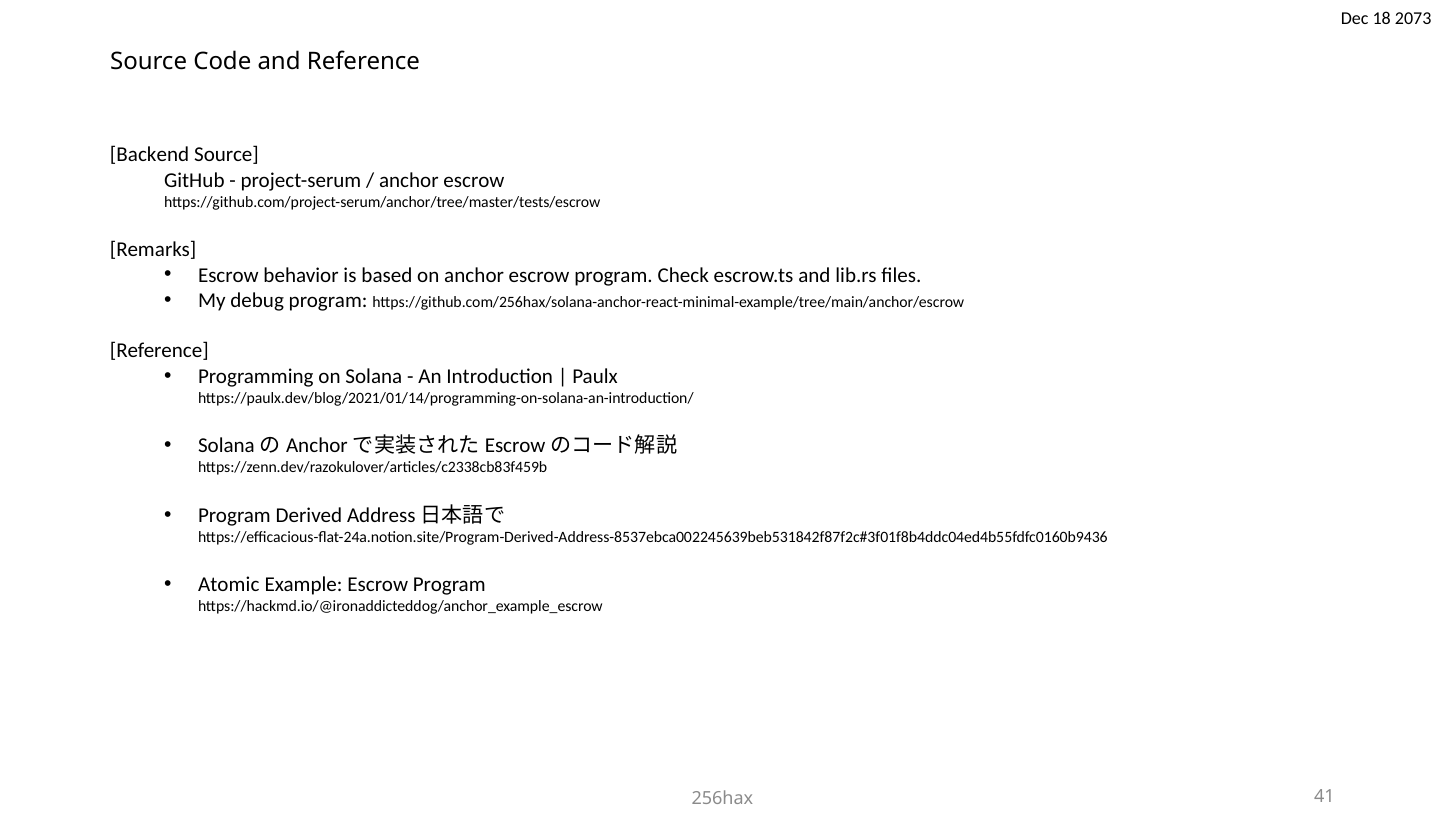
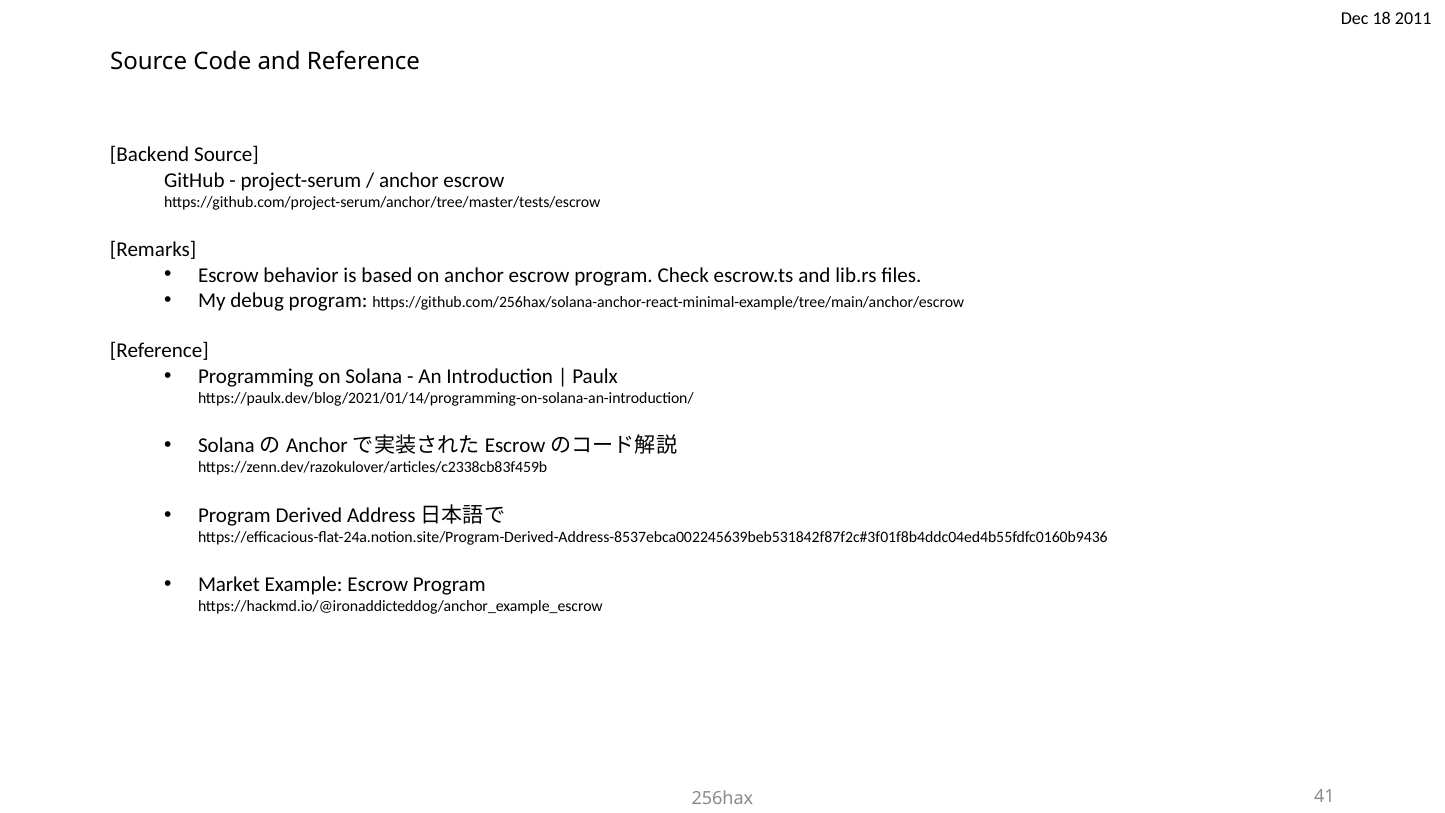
2073: 2073 -> 2011
Atomic: Atomic -> Market
